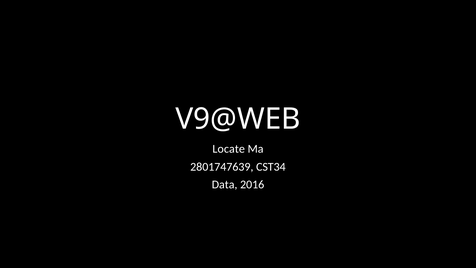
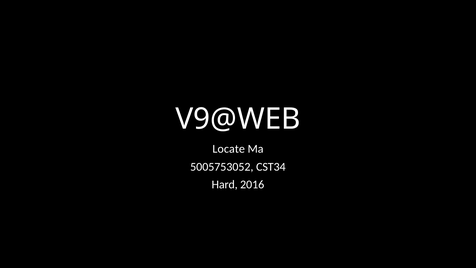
2801747639: 2801747639 -> 5005753052
Data: Data -> Hard
